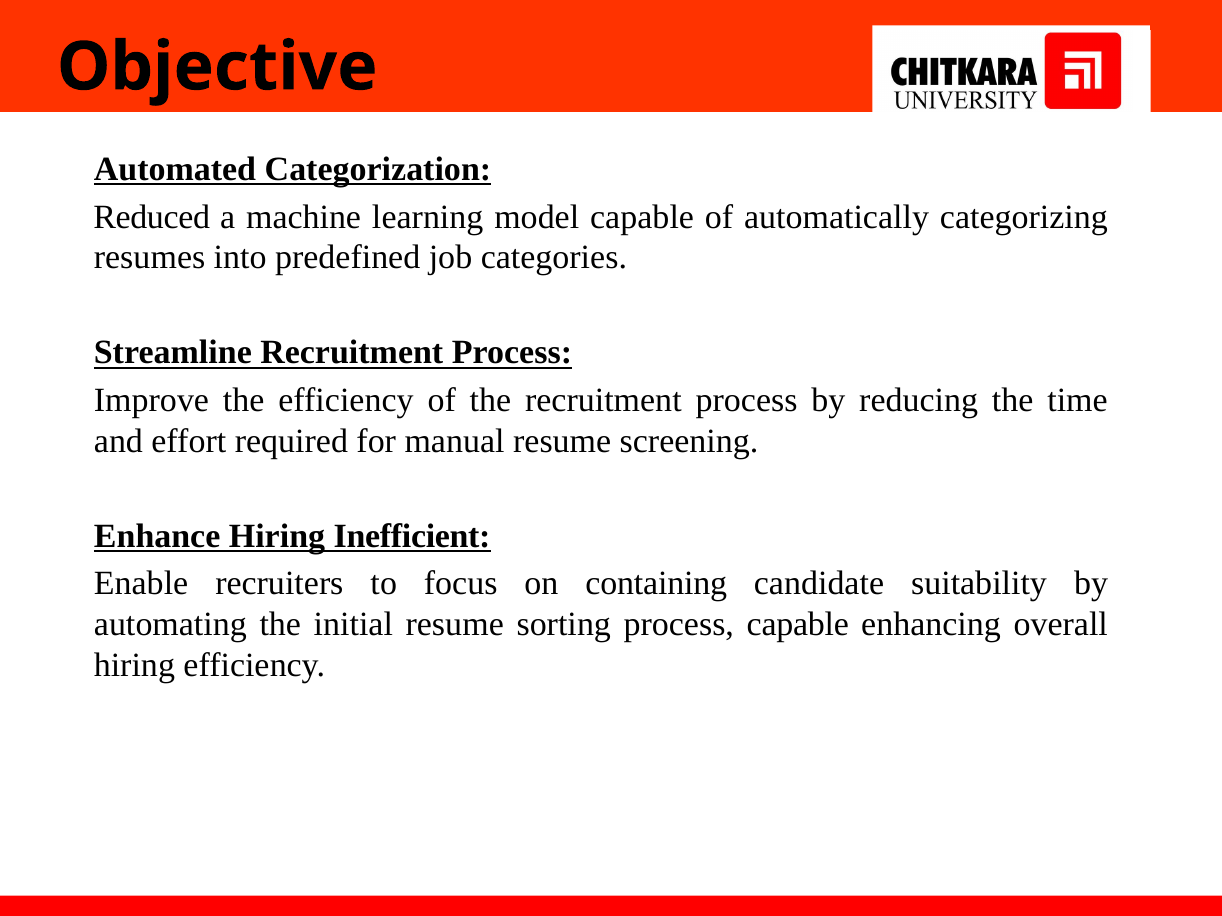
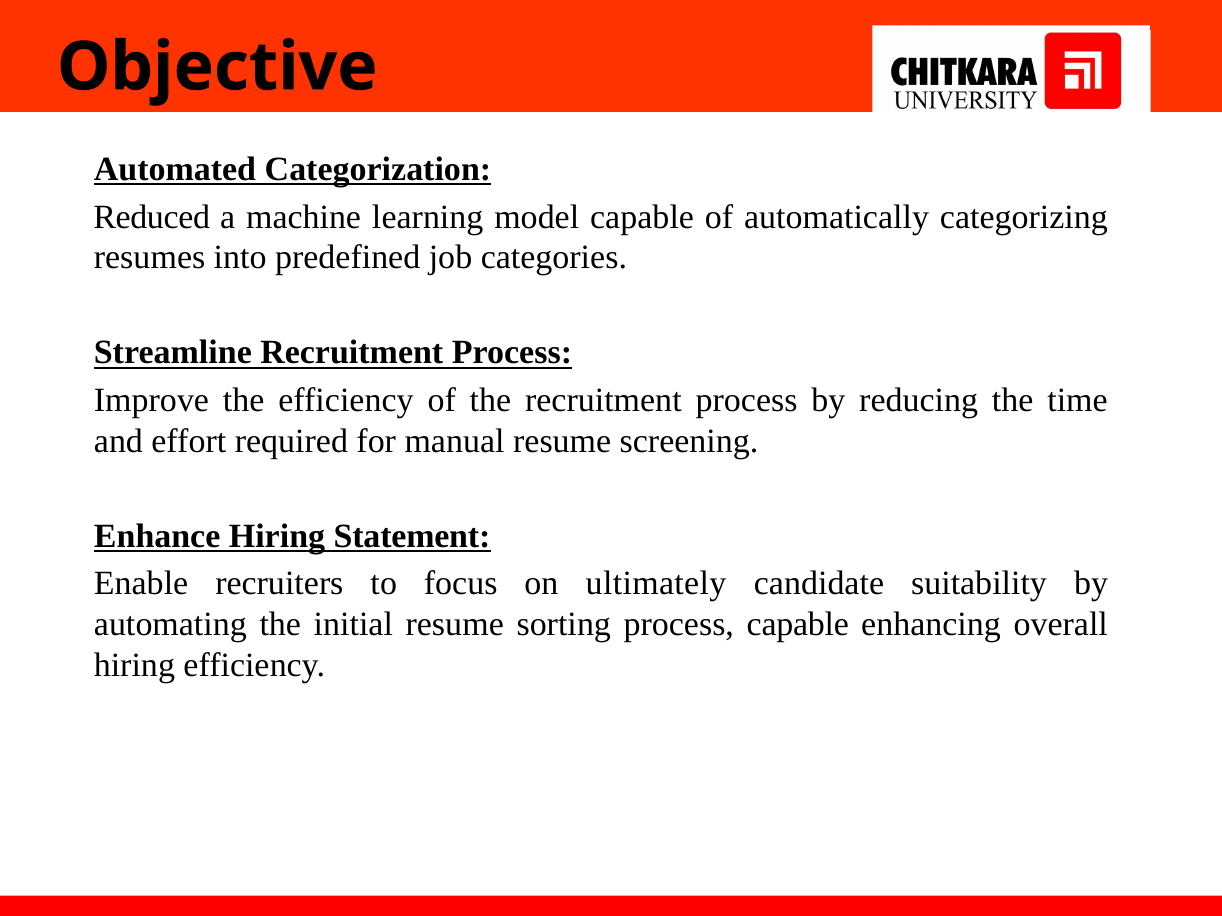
Inefficient: Inefficient -> Statement
containing: containing -> ultimately
